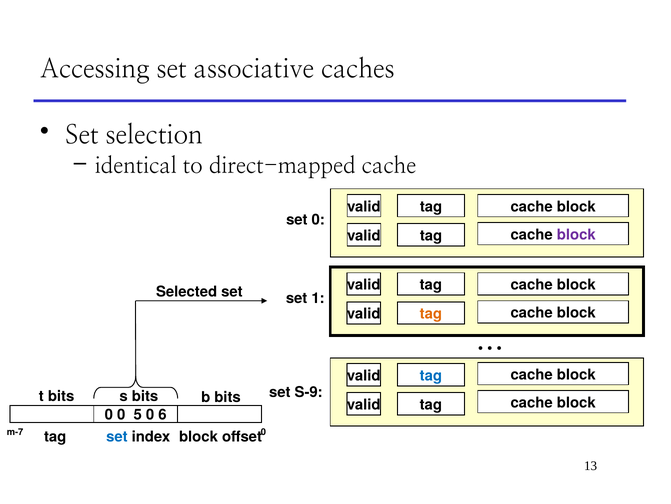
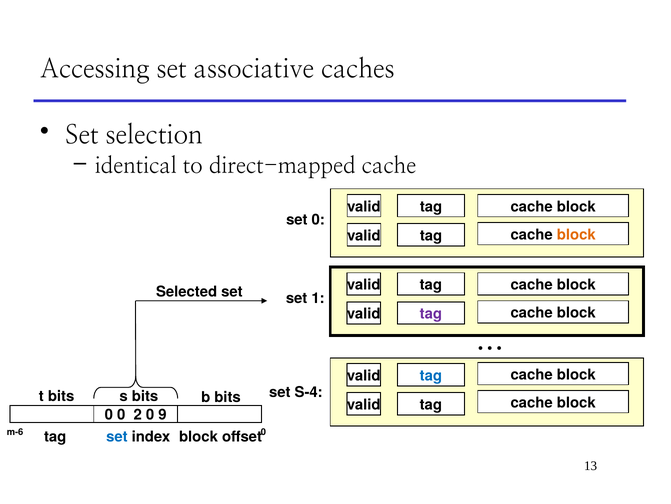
block at (576, 234) colour: purple -> orange
tag at (431, 314) colour: orange -> purple
S-9: S-9 -> S-4
5: 5 -> 2
6: 6 -> 9
m-7: m-7 -> m-6
